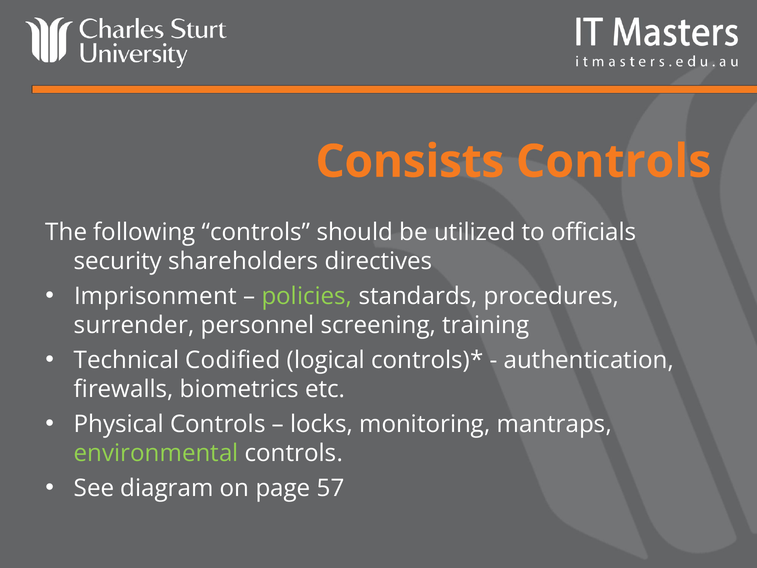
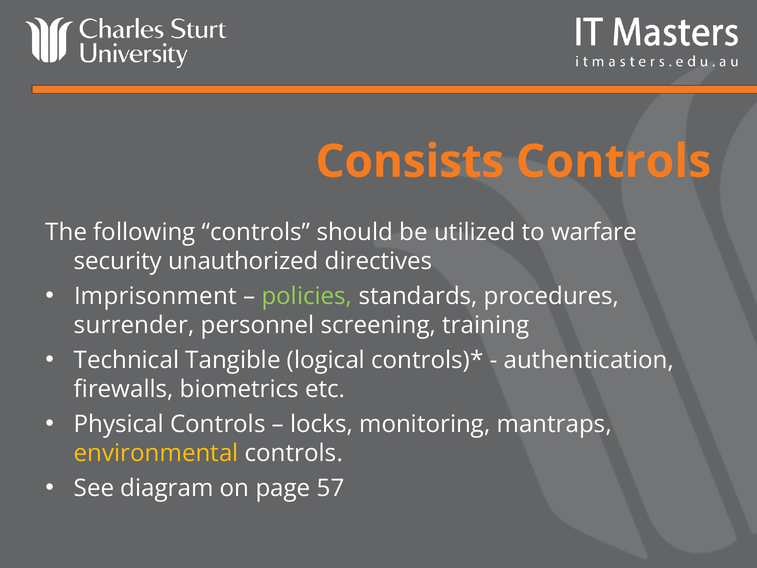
officials: officials -> warfare
shareholders: shareholders -> unauthorized
Codified: Codified -> Tangible
environmental colour: light green -> yellow
